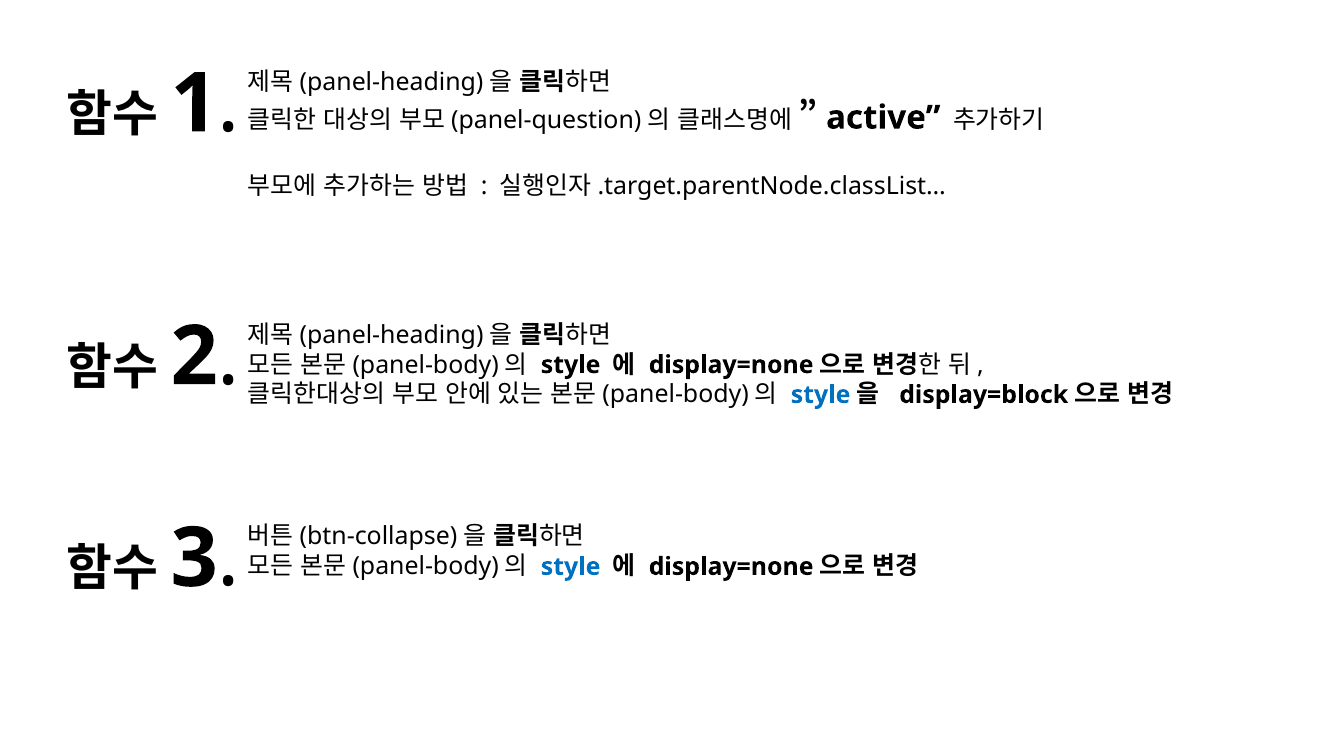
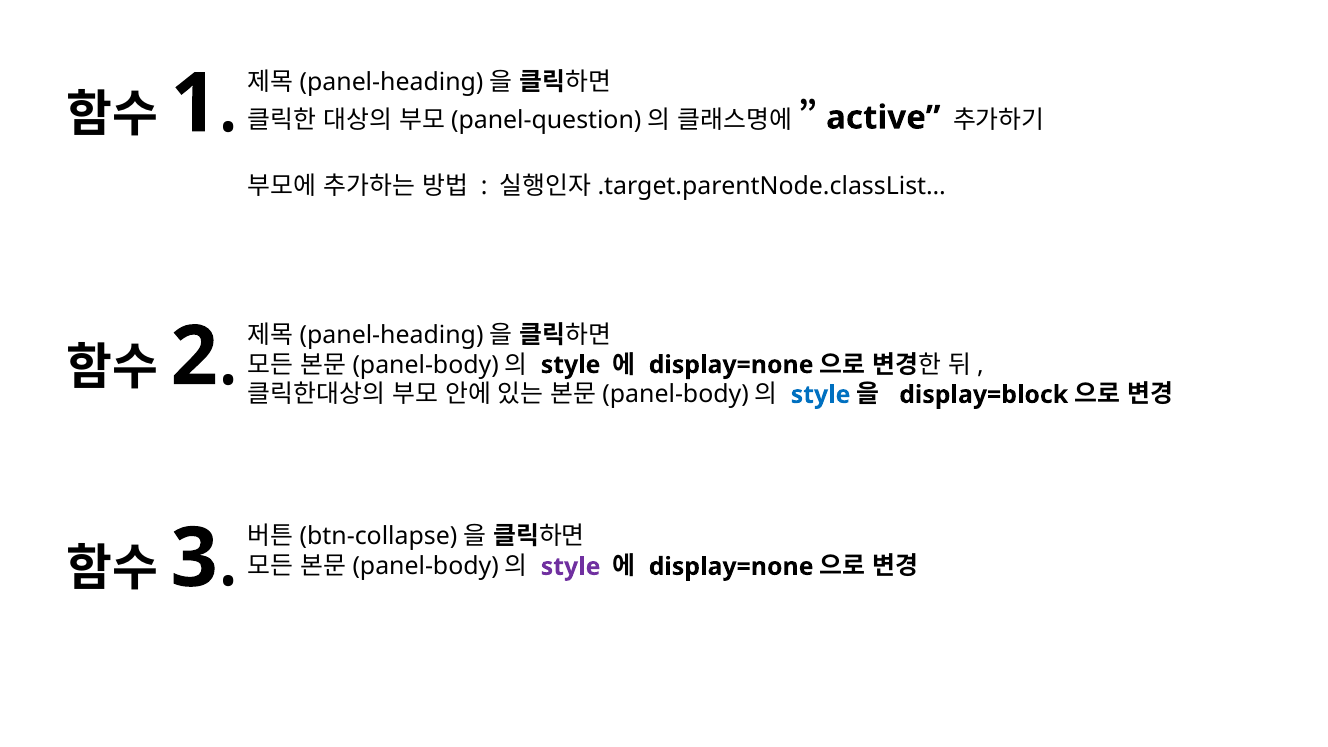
style at (571, 567) colour: blue -> purple
